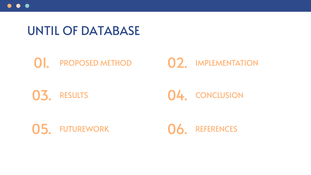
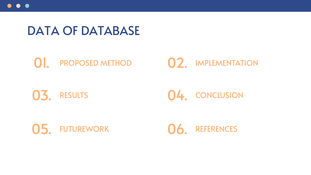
UNTIL: UNTIL -> DATA
